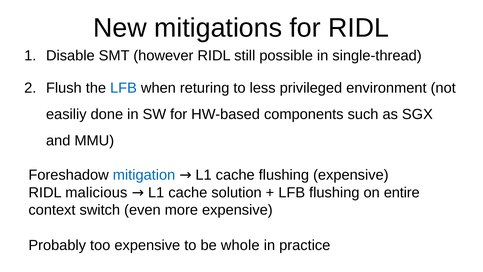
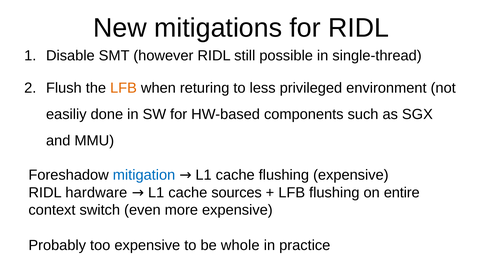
LFB at (124, 88) colour: blue -> orange
malicious: malicious -> hardware
solution: solution -> sources
